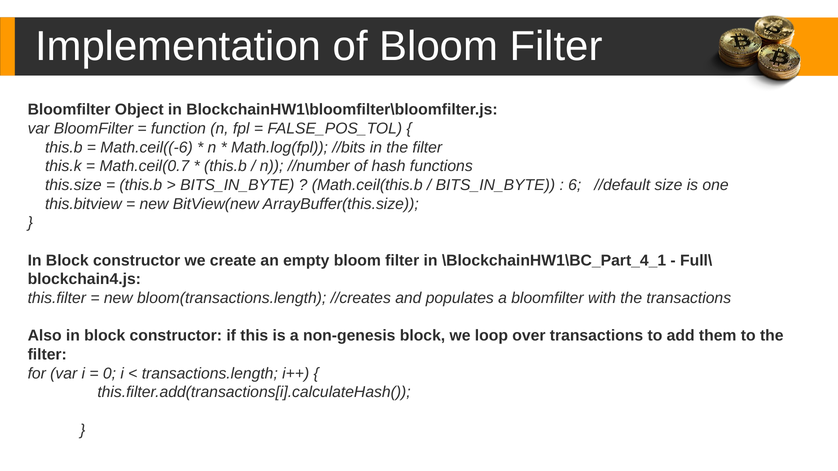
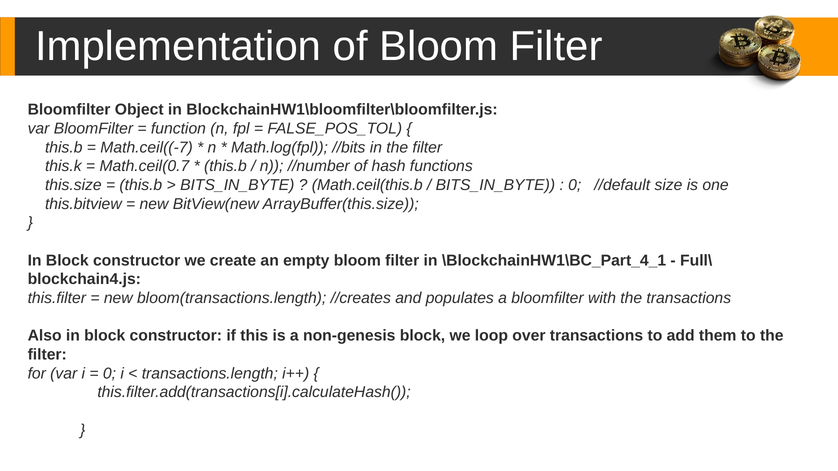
Math.ceil((-6: Math.ceil((-6 -> Math.ceil((-7
6 at (575, 185): 6 -> 0
